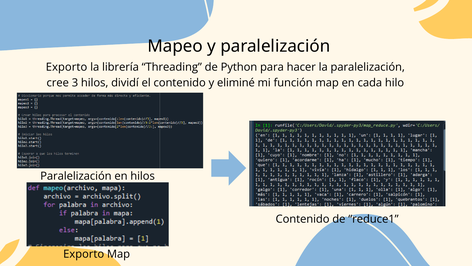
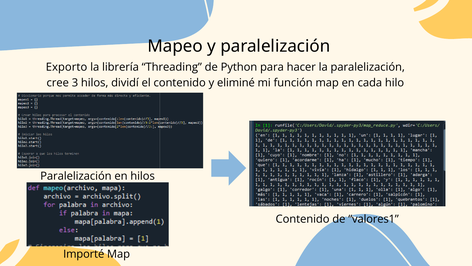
reduce1: reduce1 -> valores1
Exporto at (84, 254): Exporto -> Importé
